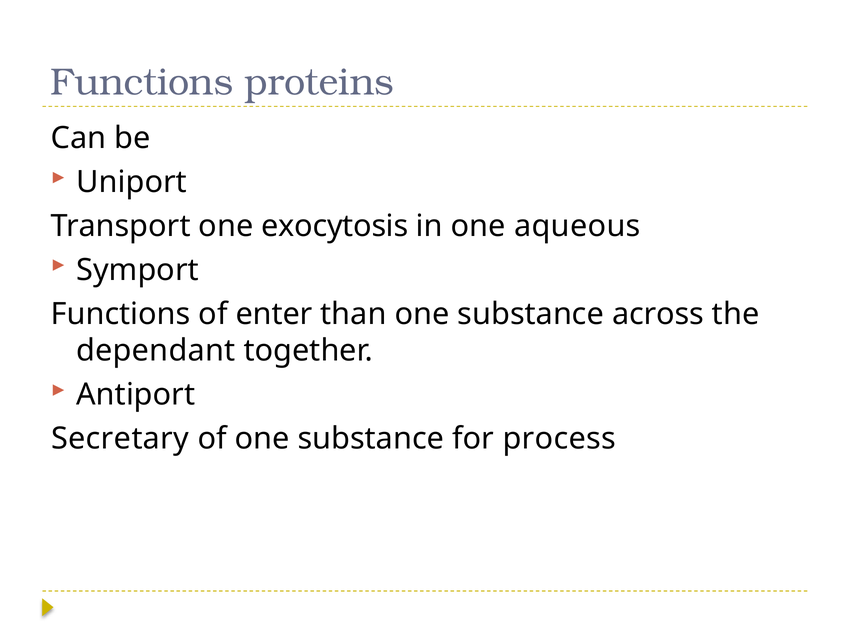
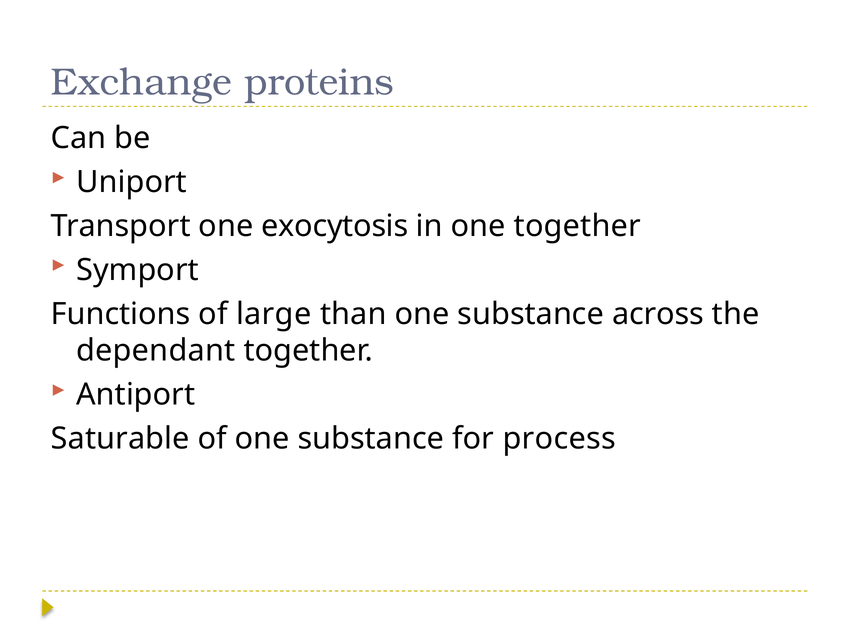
Functions at (142, 82): Functions -> Exchange
one aqueous: aqueous -> together
enter: enter -> large
Secretary: Secretary -> Saturable
